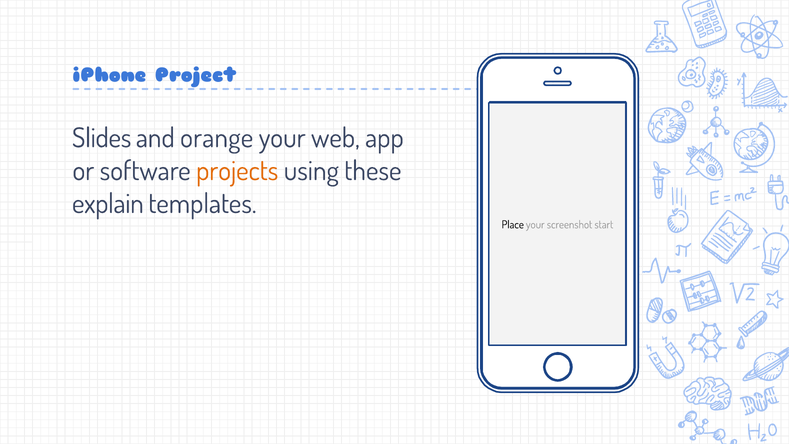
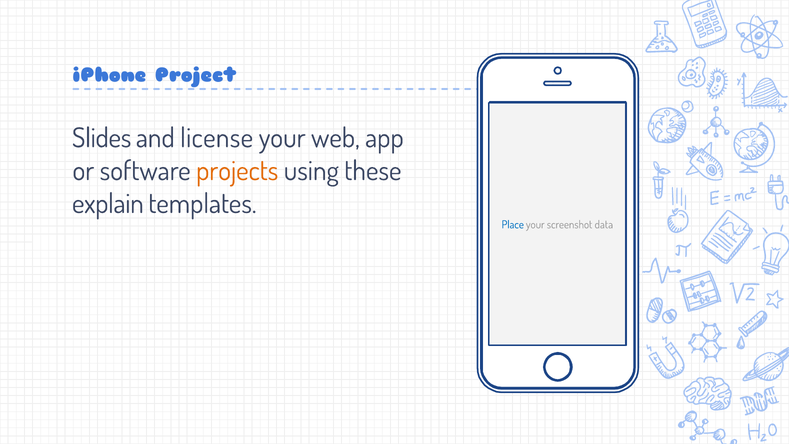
orange: orange -> license
Place colour: black -> blue
start: start -> data
